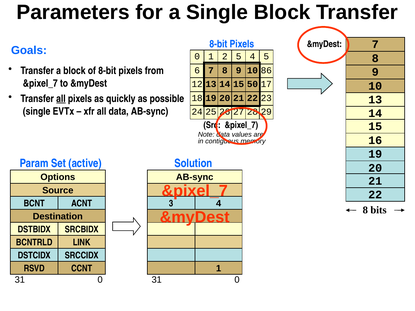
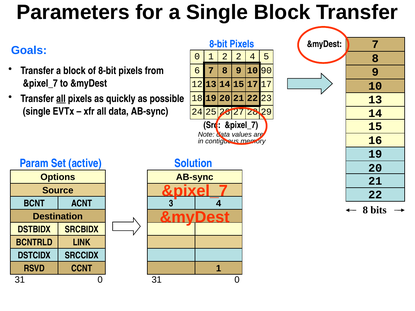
2 5: 5 -> 2
86: 86 -> 90
15 50: 50 -> 17
